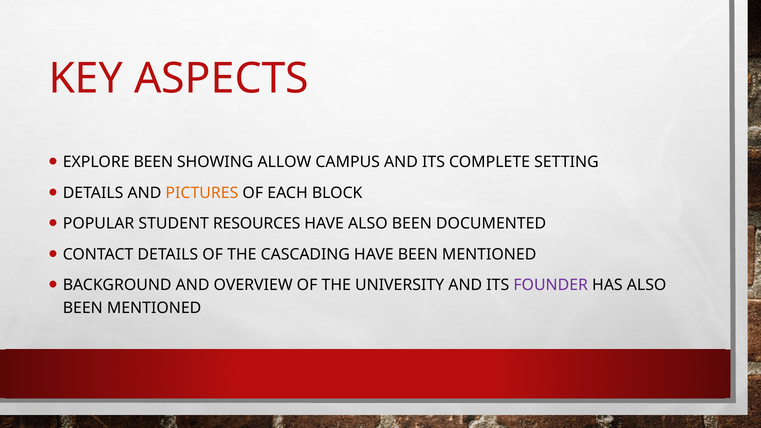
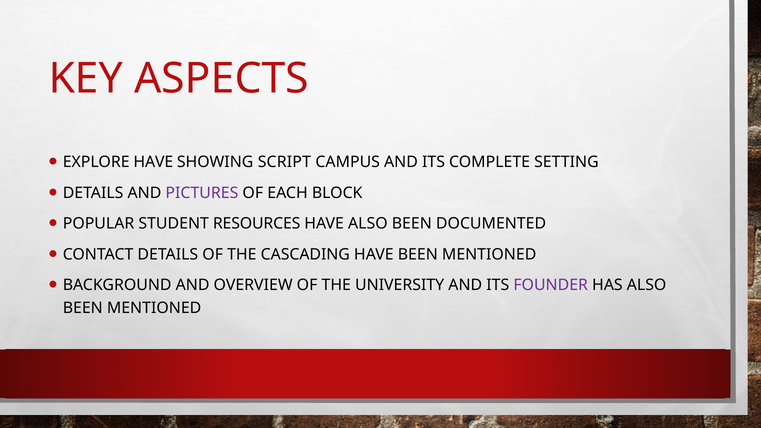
EXPLORE BEEN: BEEN -> HAVE
ALLOW: ALLOW -> SCRIPT
PICTURES colour: orange -> purple
